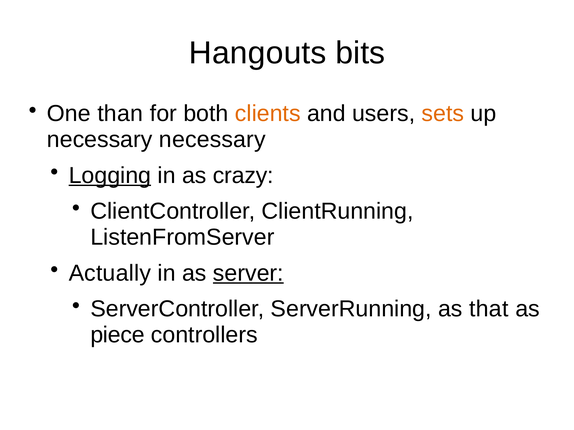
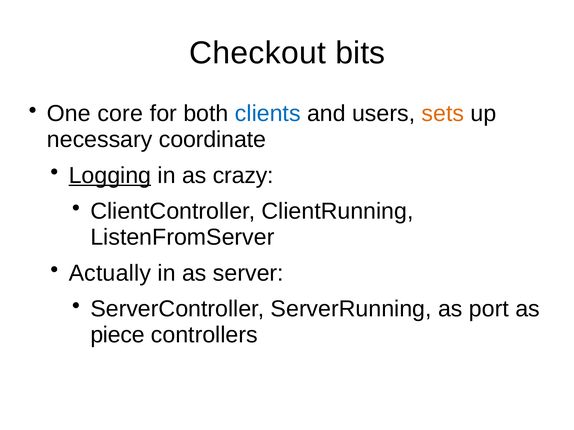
Hangouts: Hangouts -> Checkout
than: than -> core
clients colour: orange -> blue
necessary necessary: necessary -> coordinate
server underline: present -> none
that: that -> port
